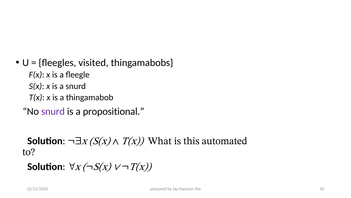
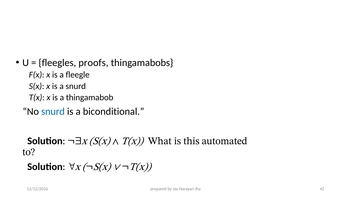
visited: visited -> proofs
snurd at (53, 111) colour: purple -> blue
propositional: propositional -> biconditional
